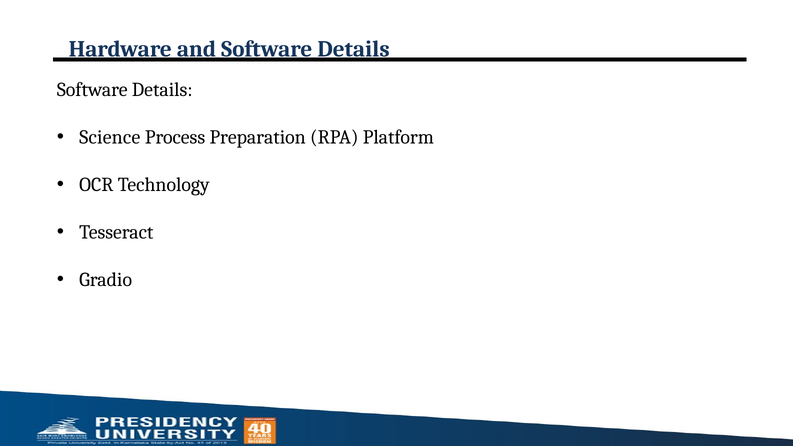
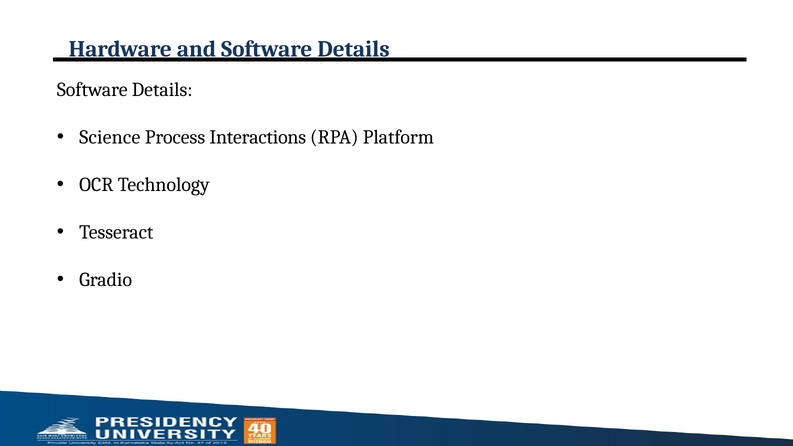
Preparation: Preparation -> Interactions
